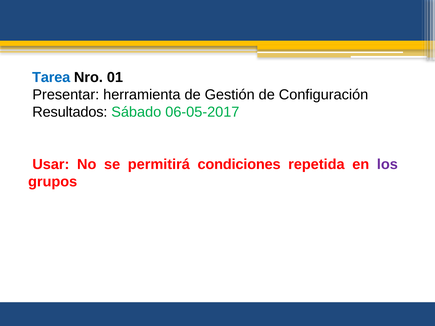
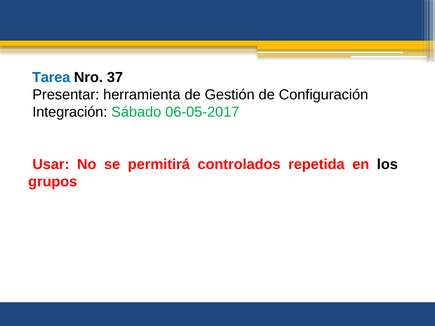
01: 01 -> 37
Resultados: Resultados -> Integración
condiciones: condiciones -> controlados
los colour: purple -> black
